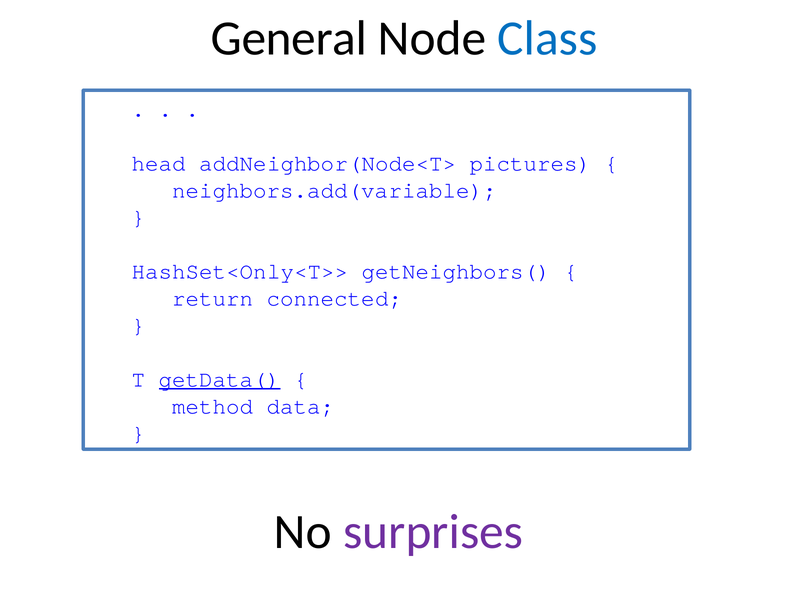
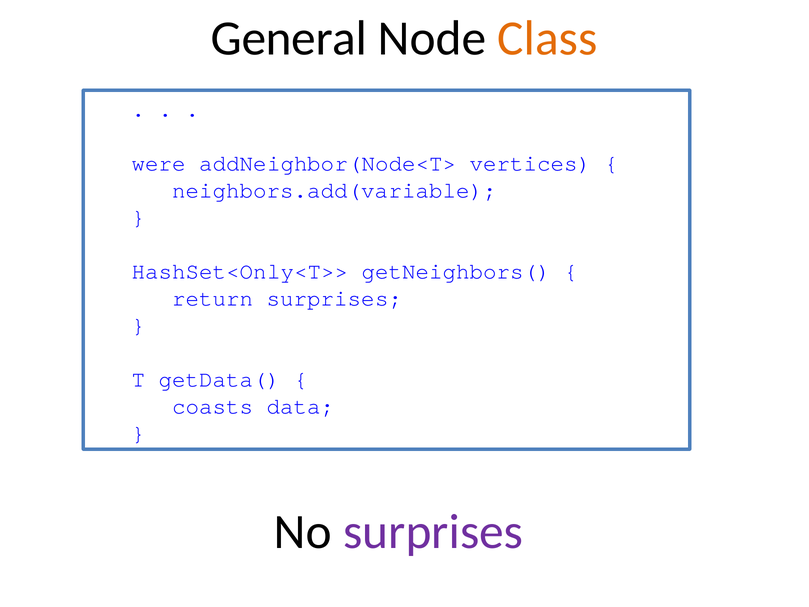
Class colour: blue -> orange
head: head -> were
pictures: pictures -> vertices
return connected: connected -> surprises
getData( underline: present -> none
method: method -> coasts
